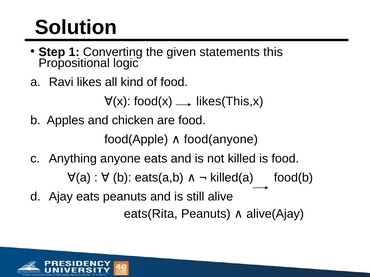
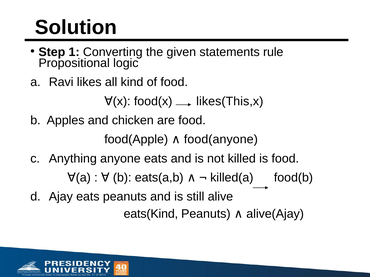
this: this -> rule
eats(Rita: eats(Rita -> eats(Kind
